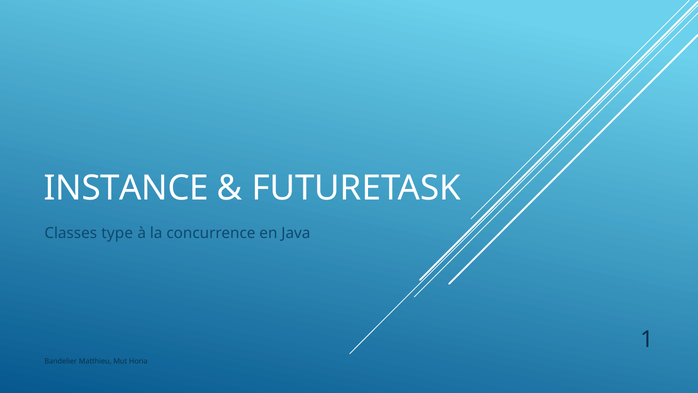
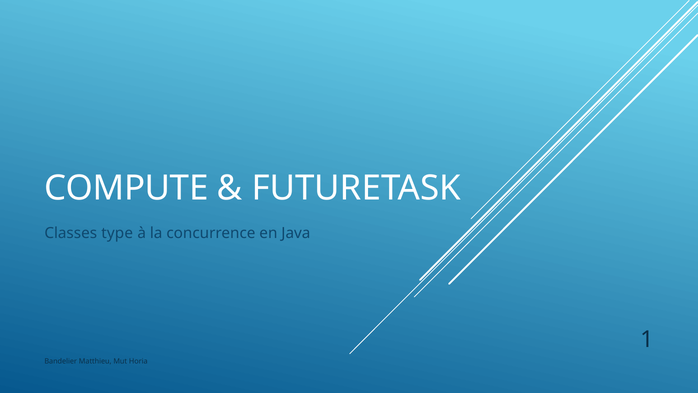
INSTANCE: INSTANCE -> COMPUTE
